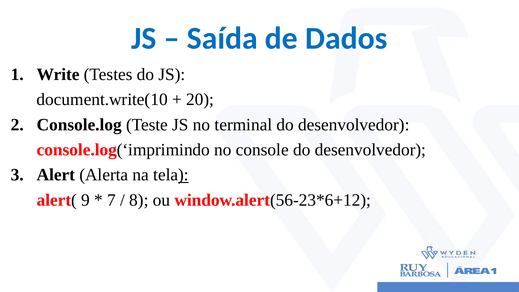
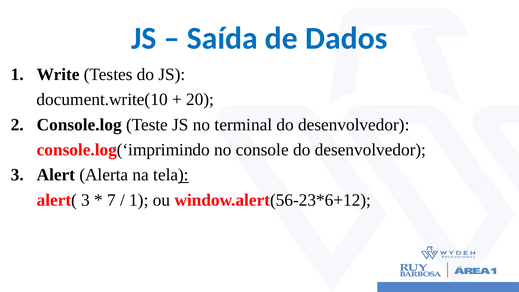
alert( 9: 9 -> 3
8 at (139, 200): 8 -> 1
